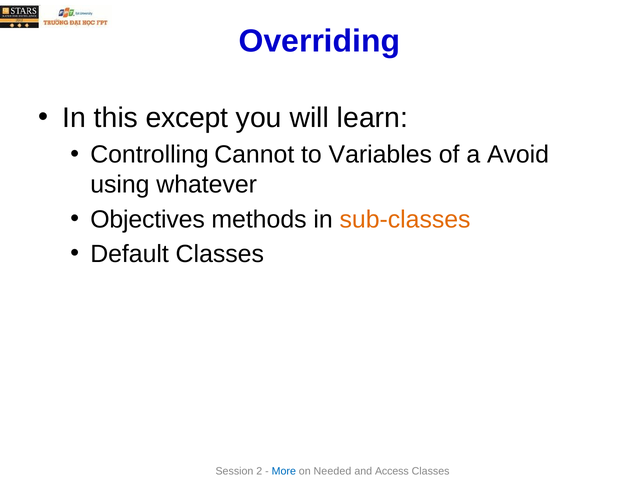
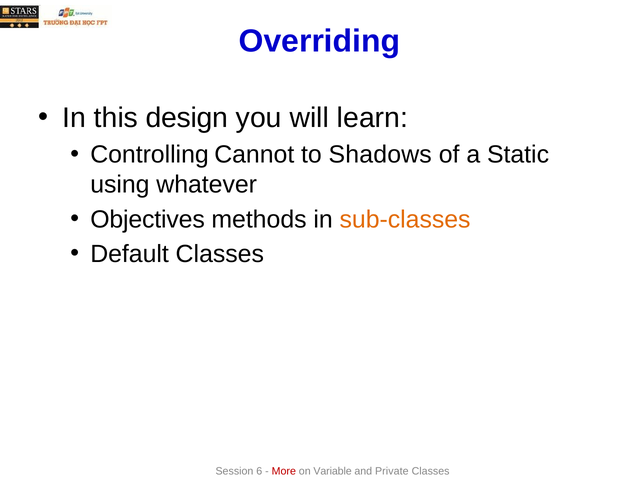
except: except -> design
Variables: Variables -> Shadows
Avoid: Avoid -> Static
2: 2 -> 6
More colour: blue -> red
Needed: Needed -> Variable
Access: Access -> Private
